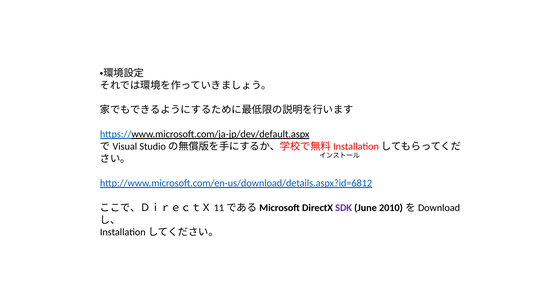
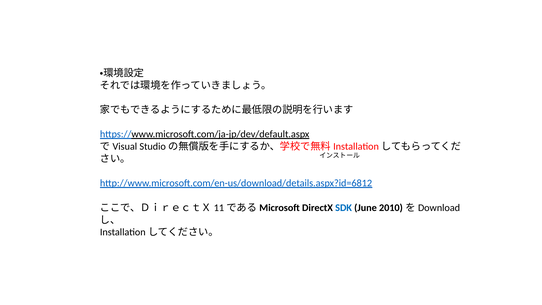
SDK colour: purple -> blue
